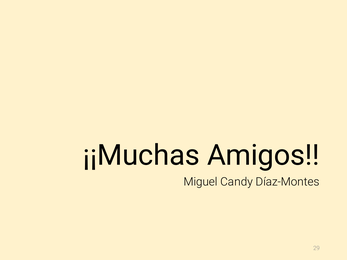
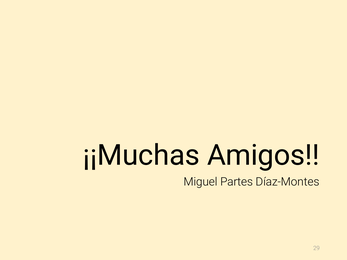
Candy: Candy -> Partes
